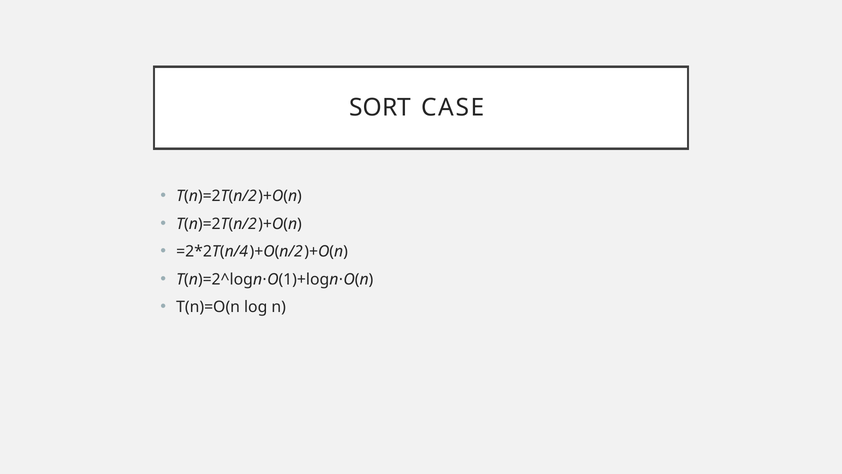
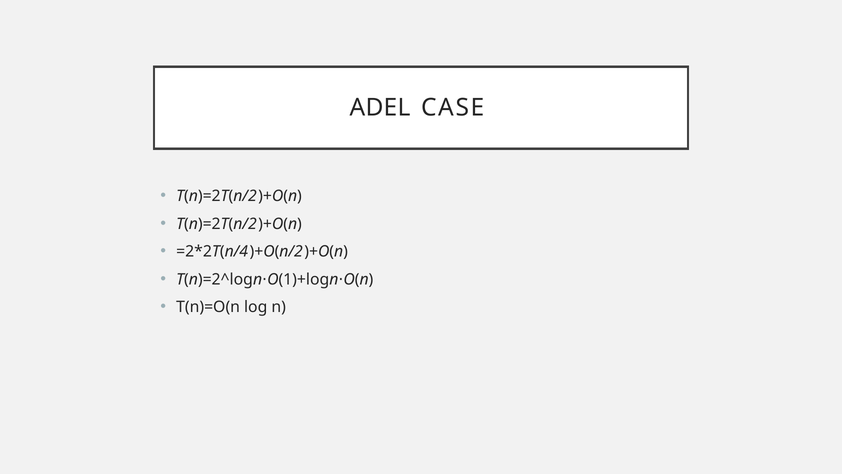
SORT: SORT -> ADEL
